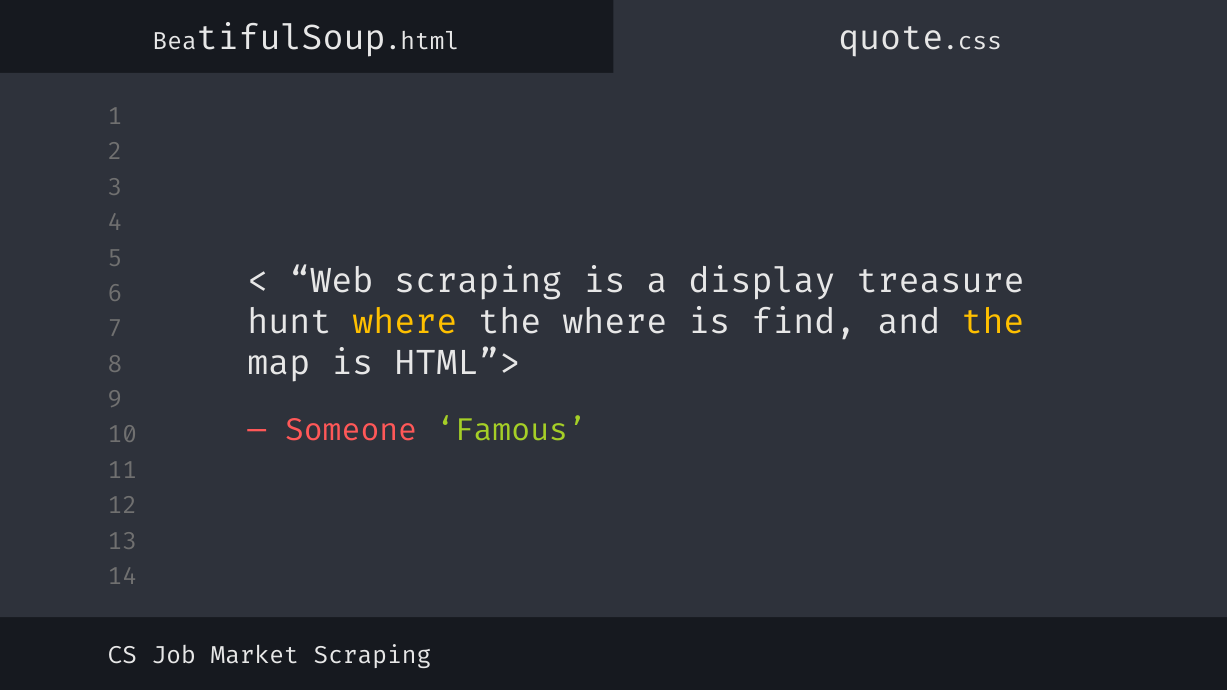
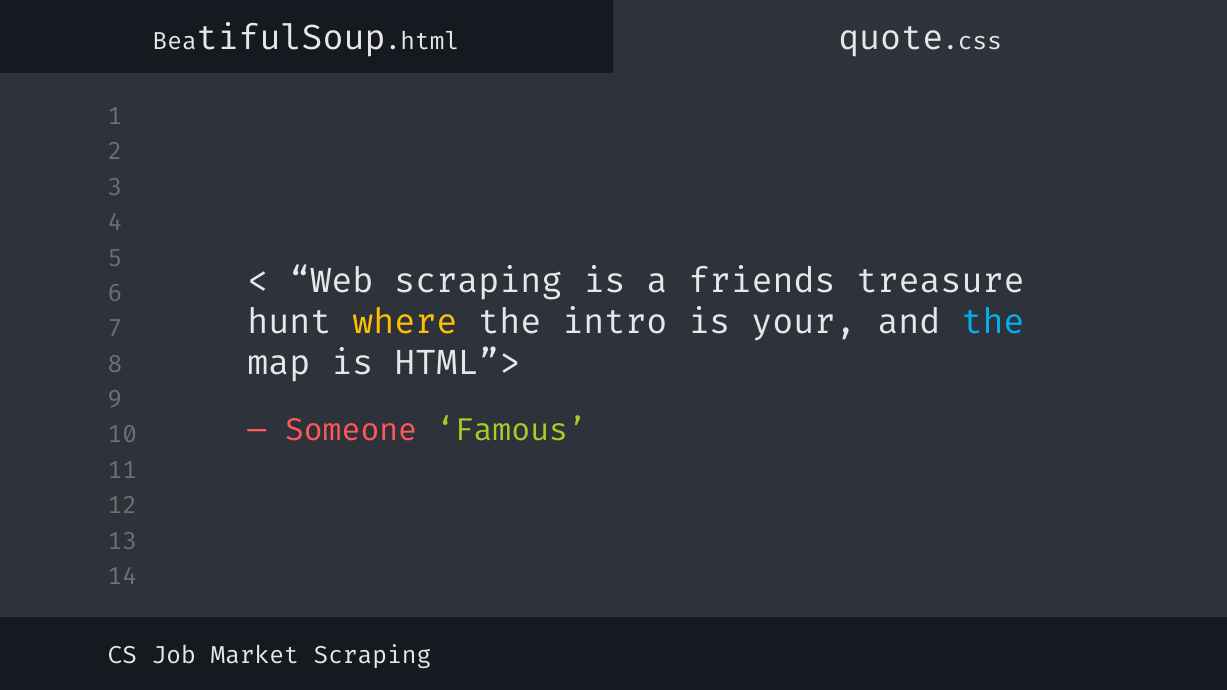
display: display -> friends
the where: where -> intro
find: find -> your
the at (993, 322) colour: yellow -> light blue
